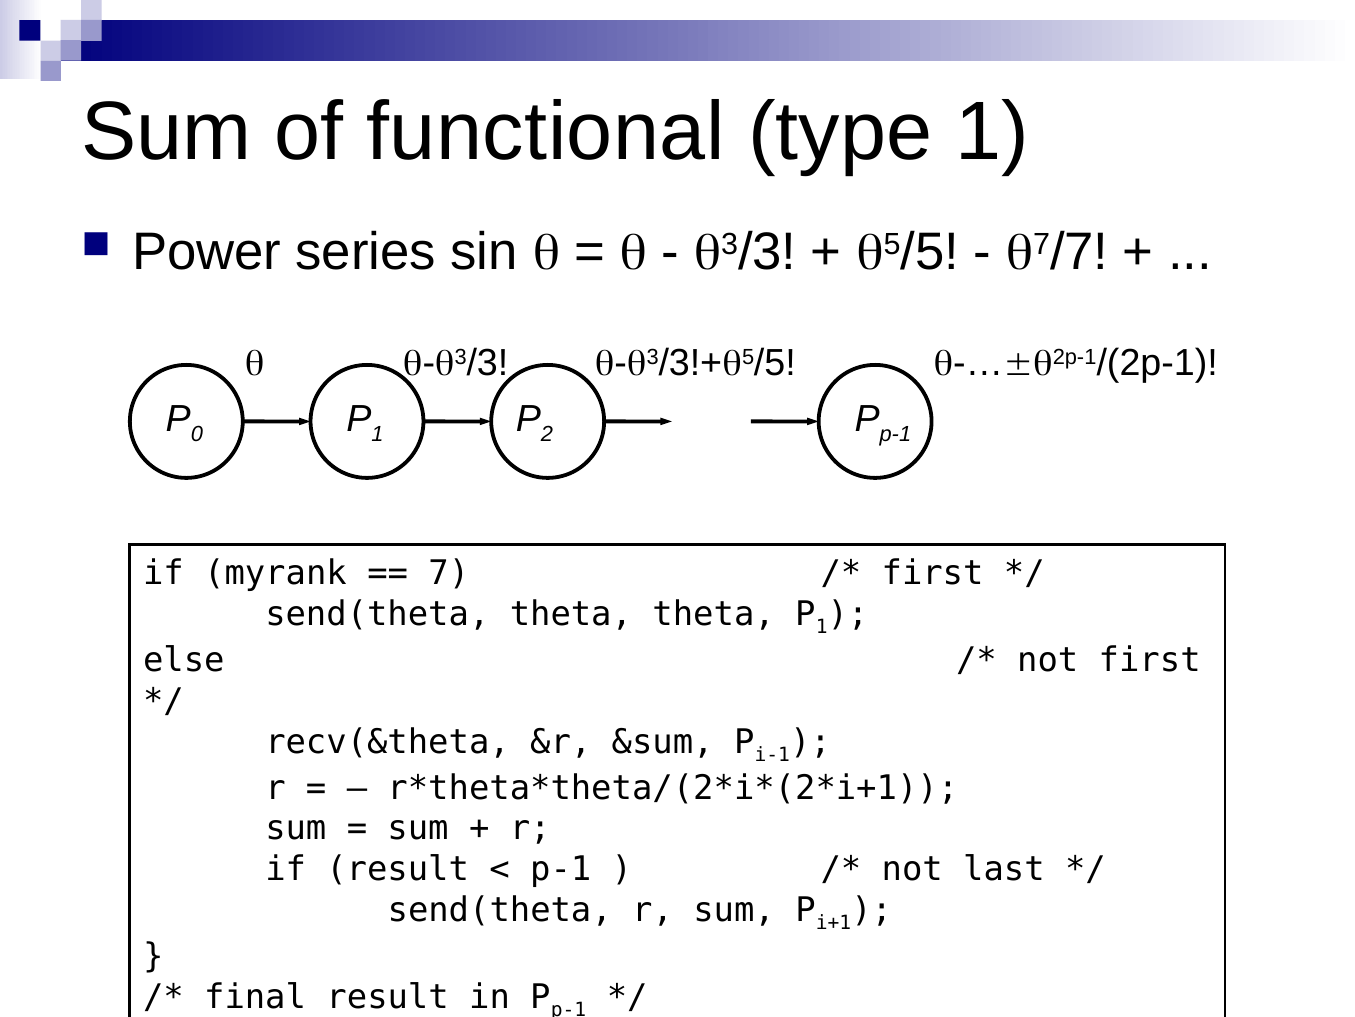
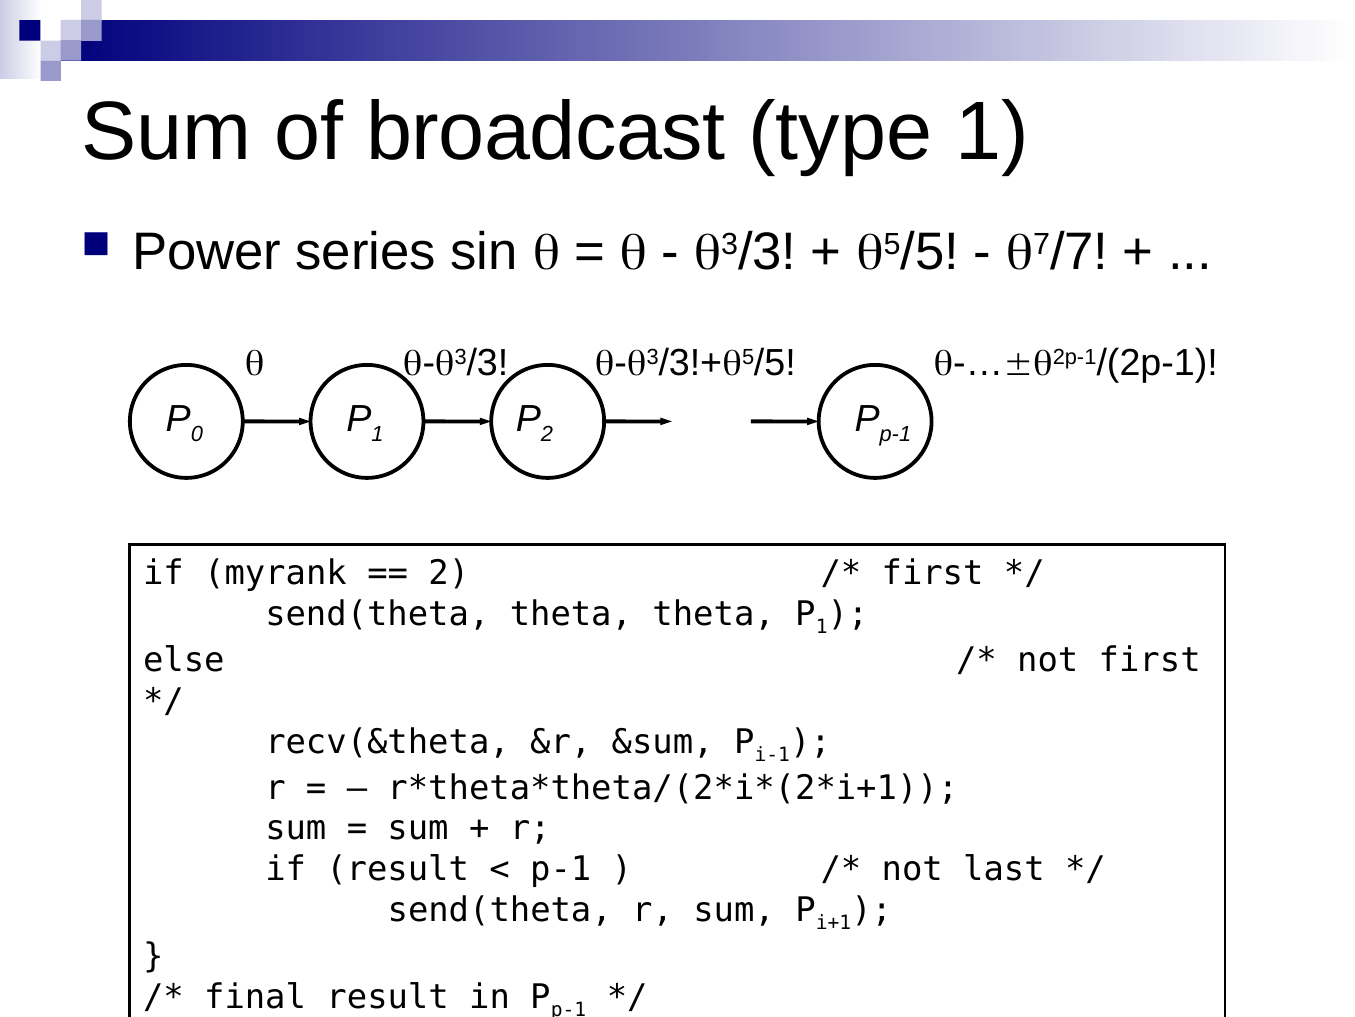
functional: functional -> broadcast
7 at (449, 573): 7 -> 2
